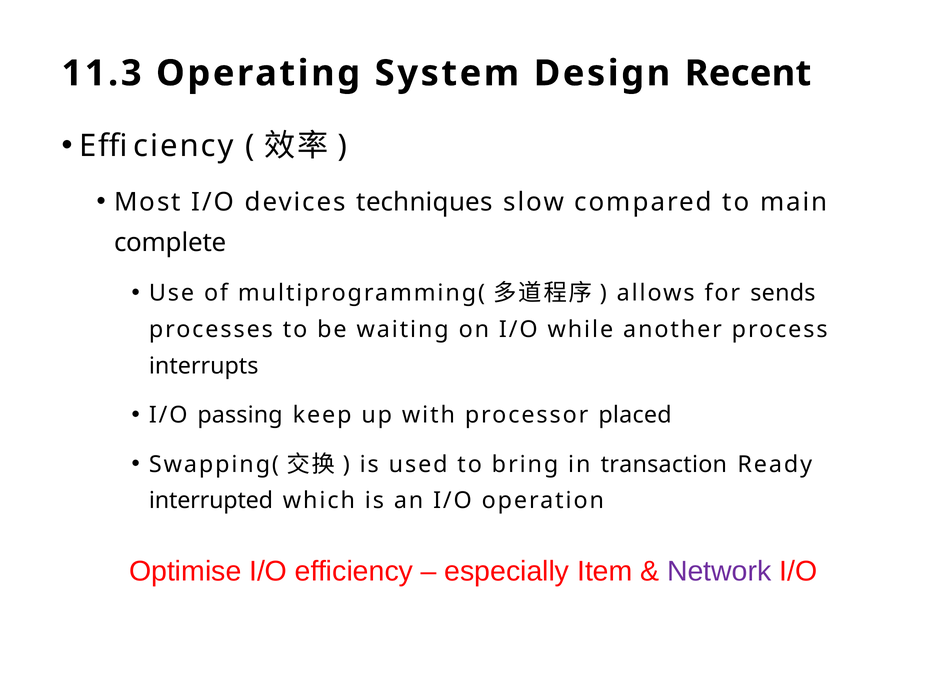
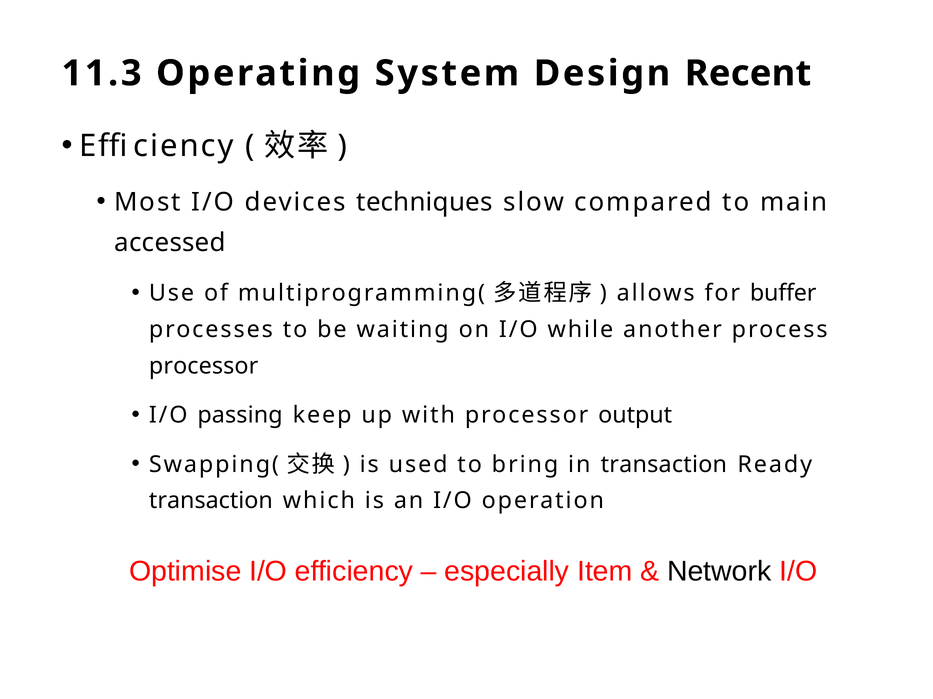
complete: complete -> accessed
sends: sends -> buffer
interrupts at (204, 366): interrupts -> processor
placed: placed -> output
interrupted at (211, 501): interrupted -> transaction
Network colour: purple -> black
